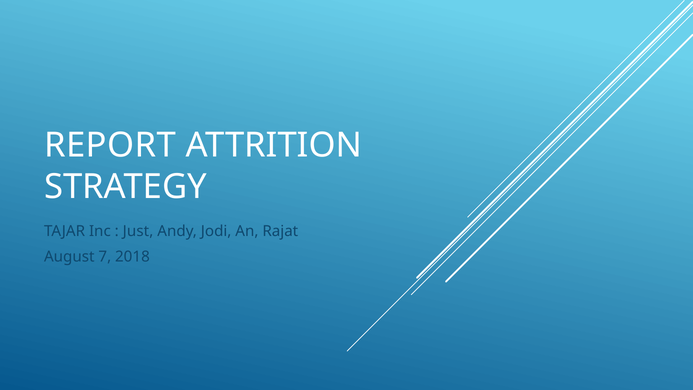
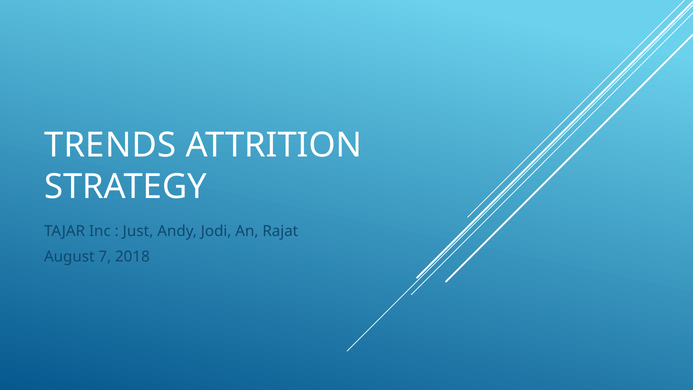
REPORT: REPORT -> TRENDS
